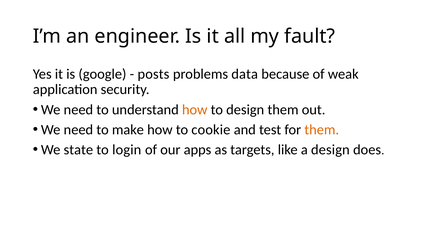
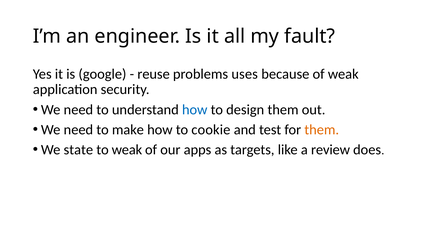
posts: posts -> reuse
data: data -> uses
how at (195, 110) colour: orange -> blue
to login: login -> weak
a design: design -> review
